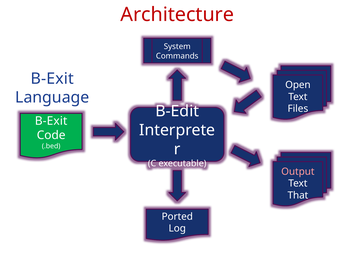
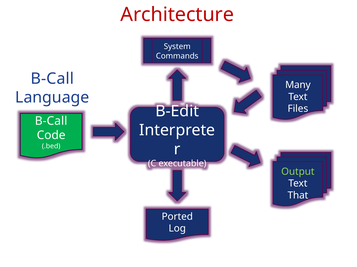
B-Exit at (52, 79): B-Exit -> B-Call
Open: Open -> Many
B-Exit at (51, 121): B-Exit -> B-Call
Output colour: pink -> light green
